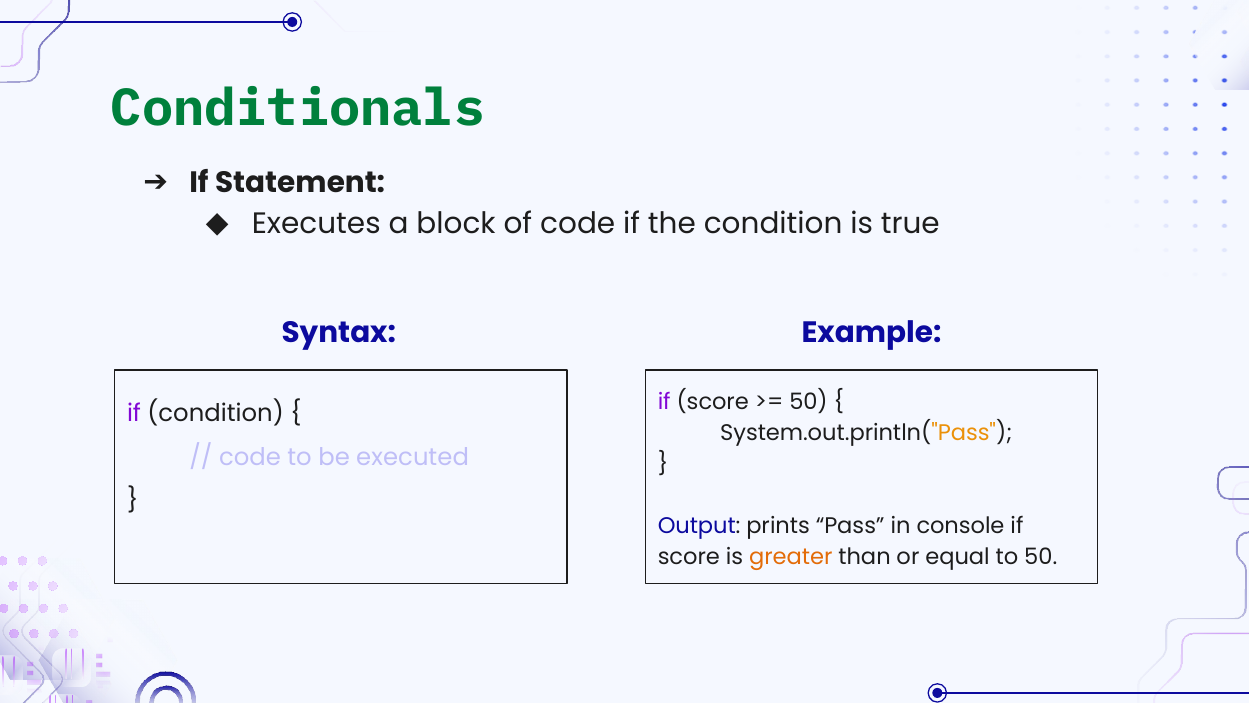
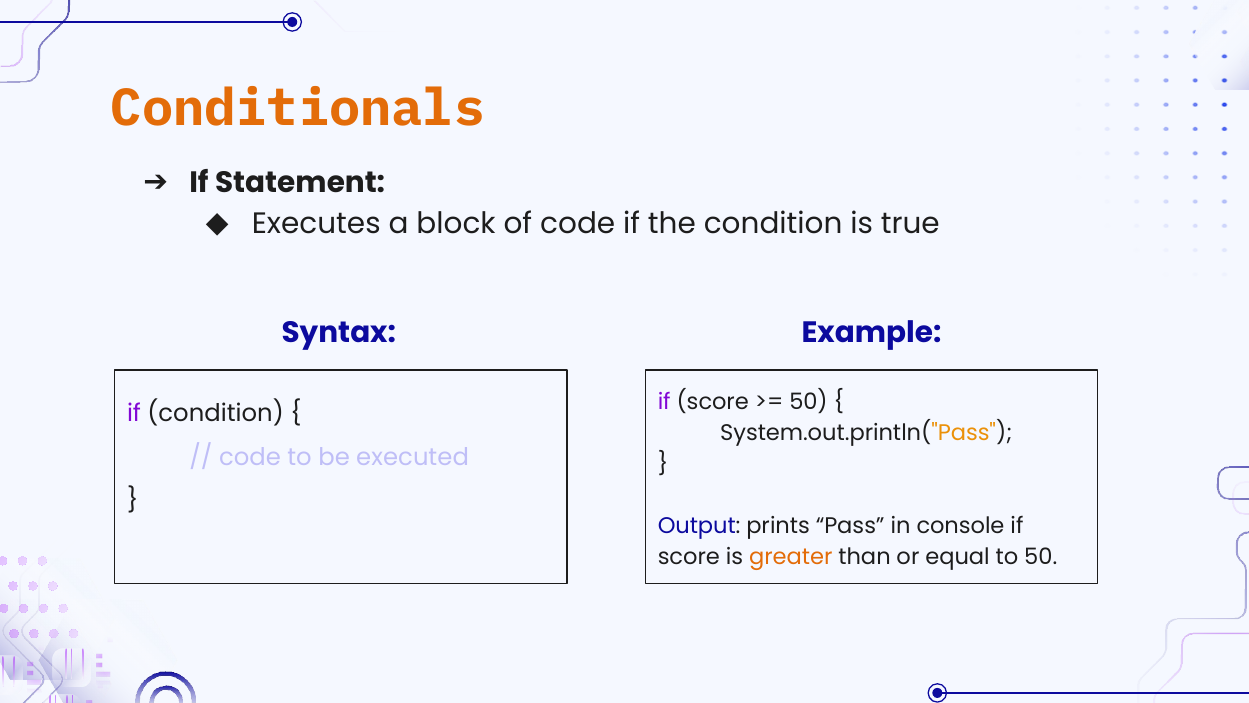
Conditionals colour: green -> orange
